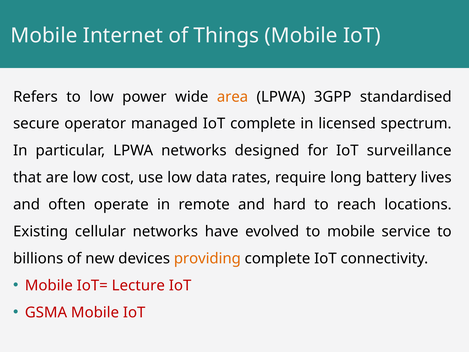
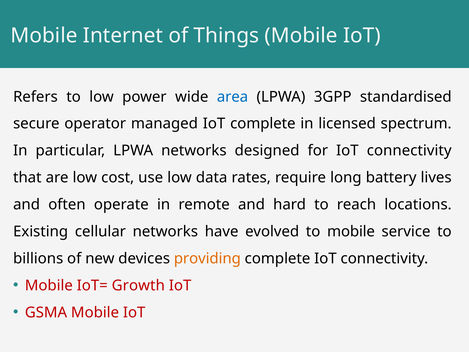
area colour: orange -> blue
for IoT surveillance: surveillance -> connectivity
Lecture: Lecture -> Growth
